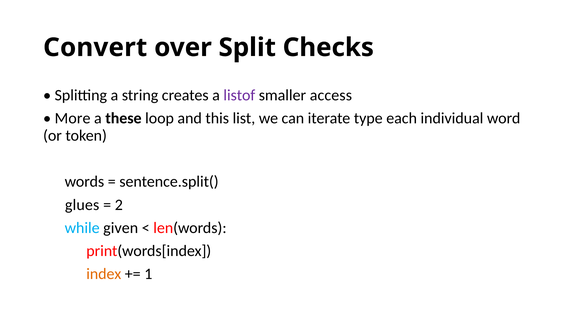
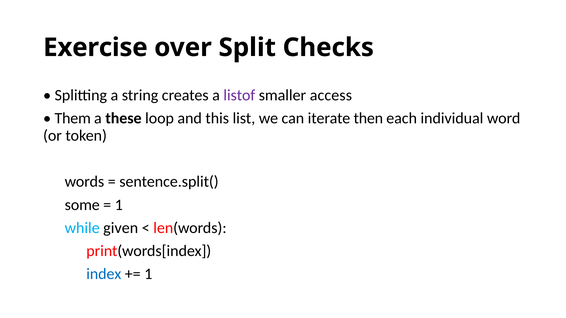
Convert: Convert -> Exercise
More: More -> Them
type: type -> then
glues: glues -> some
2 at (119, 205): 2 -> 1
index colour: orange -> blue
